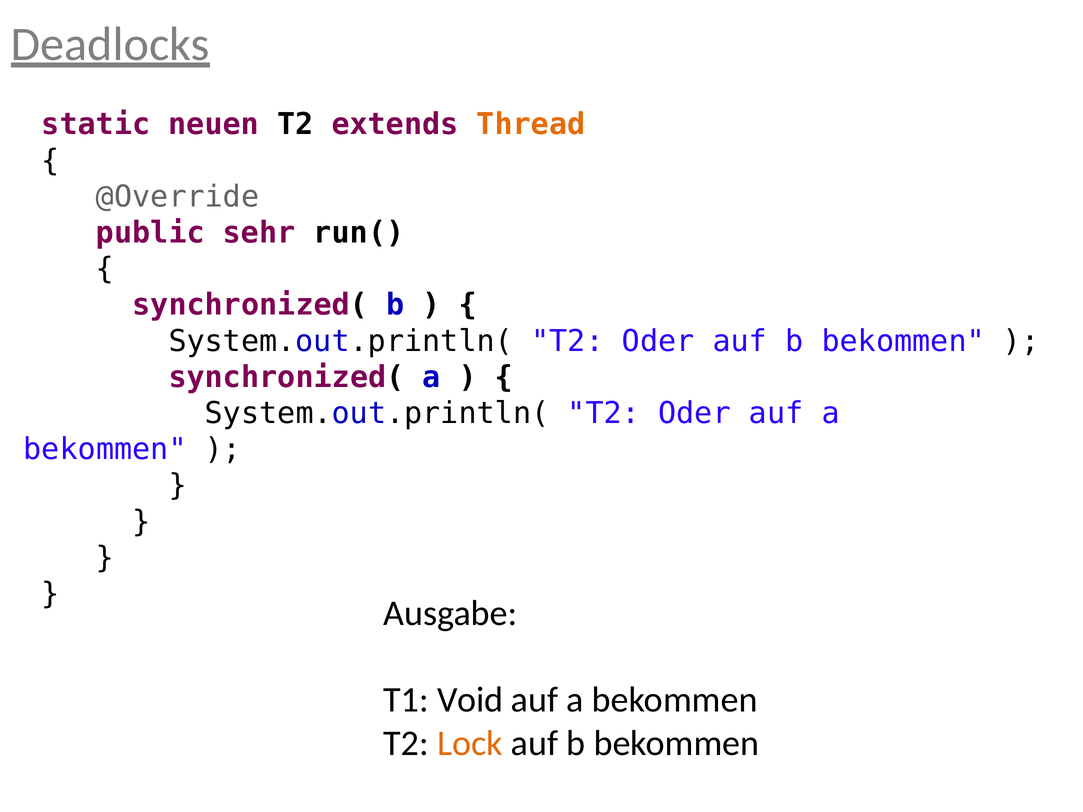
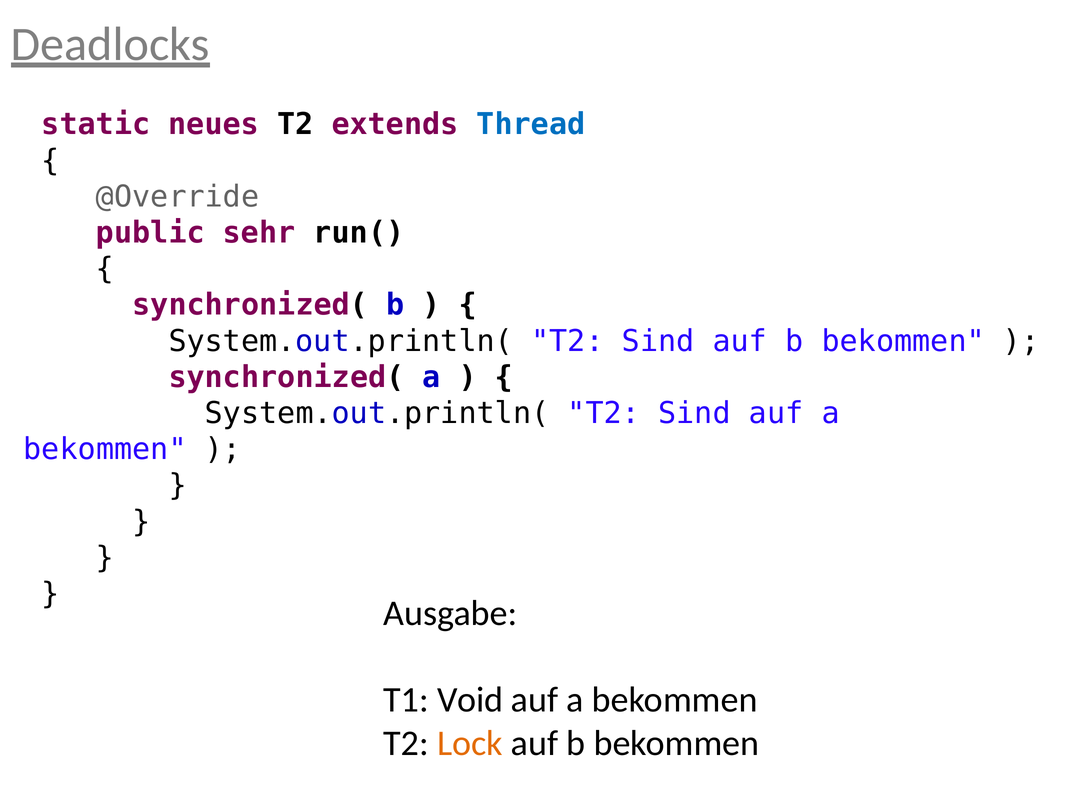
neuen: neuen -> neues
Thread colour: orange -> blue
Oder at (658, 341): Oder -> Sind
Oder at (694, 413): Oder -> Sind
